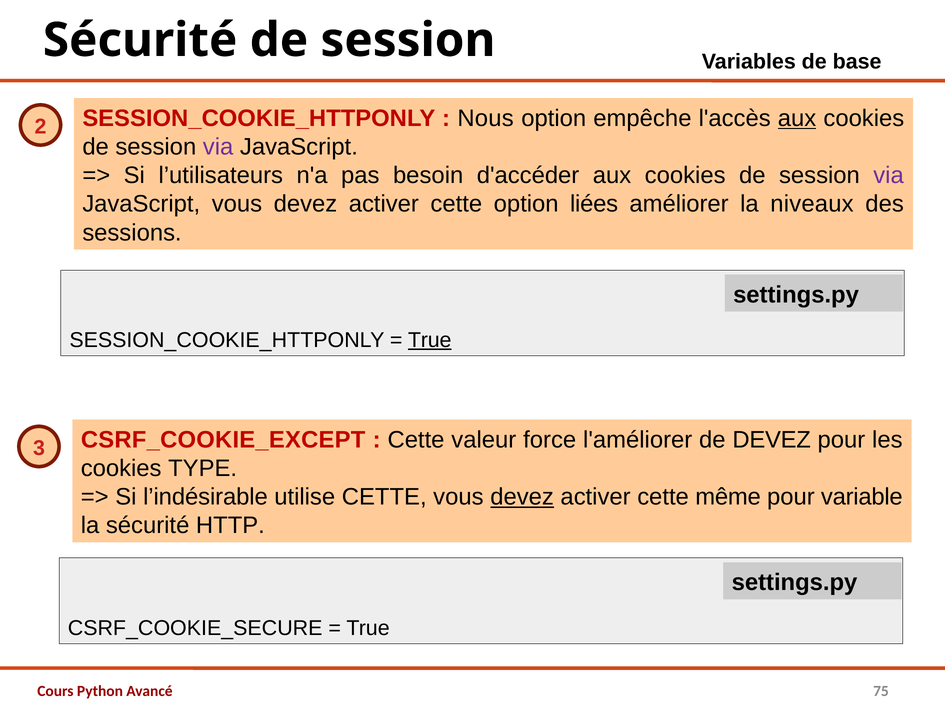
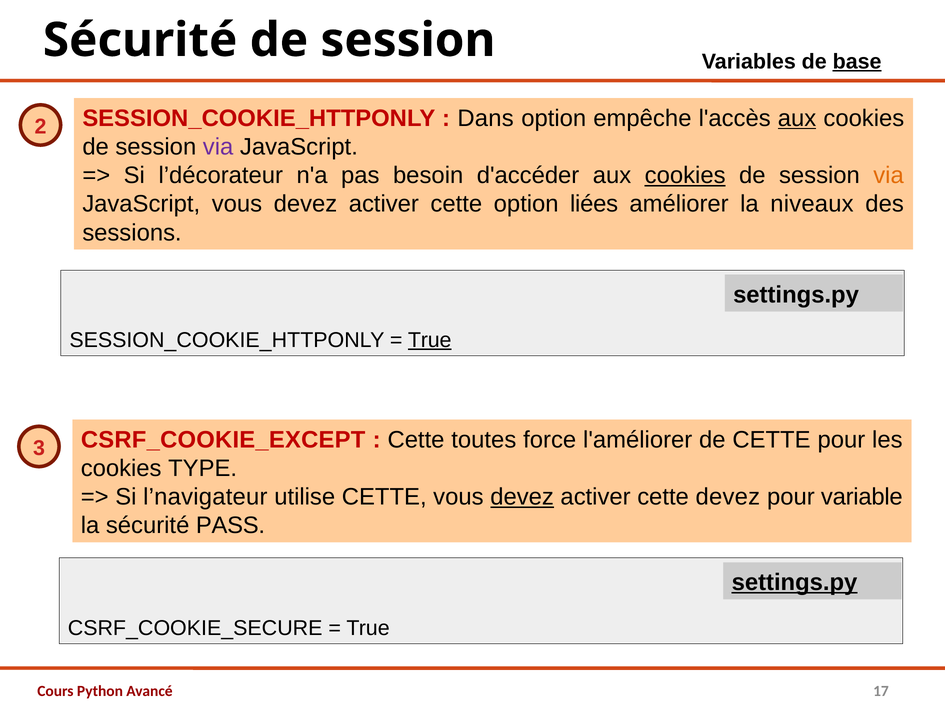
base underline: none -> present
Nous: Nous -> Dans
l’utilisateurs: l’utilisateurs -> l’décorateur
cookies at (685, 175) underline: none -> present
via at (889, 175) colour: purple -> orange
valeur: valeur -> toutes
de DEVEZ: DEVEZ -> CETTE
l’indésirable: l’indésirable -> l’navigateur
cette même: même -> devez
HTTP: HTTP -> PASS
settings.py at (794, 582) underline: none -> present
75: 75 -> 17
